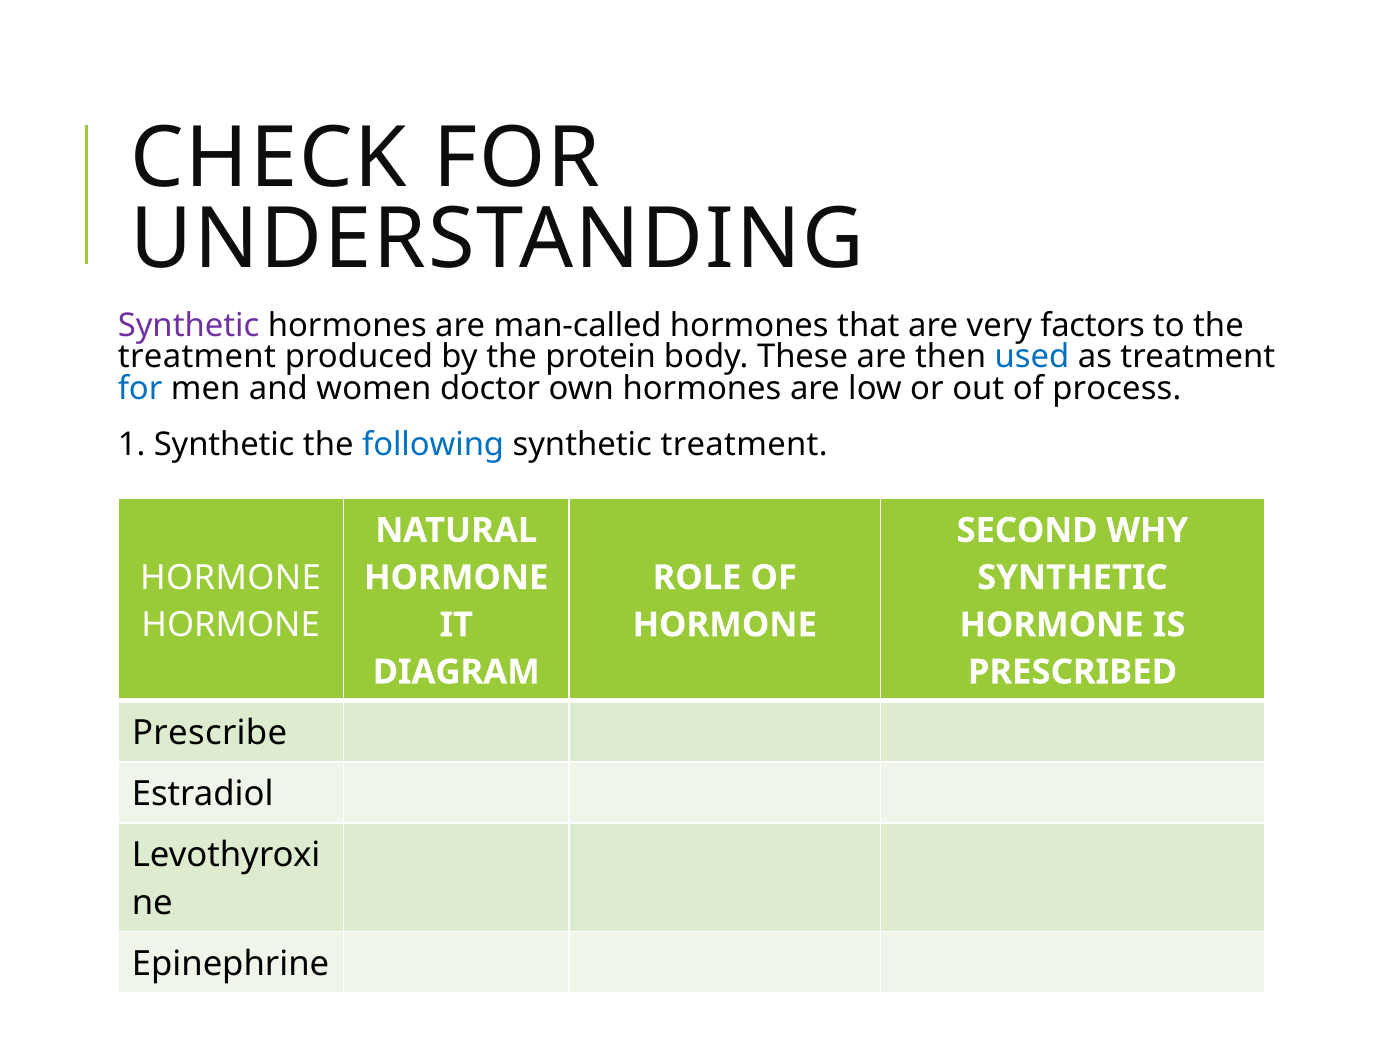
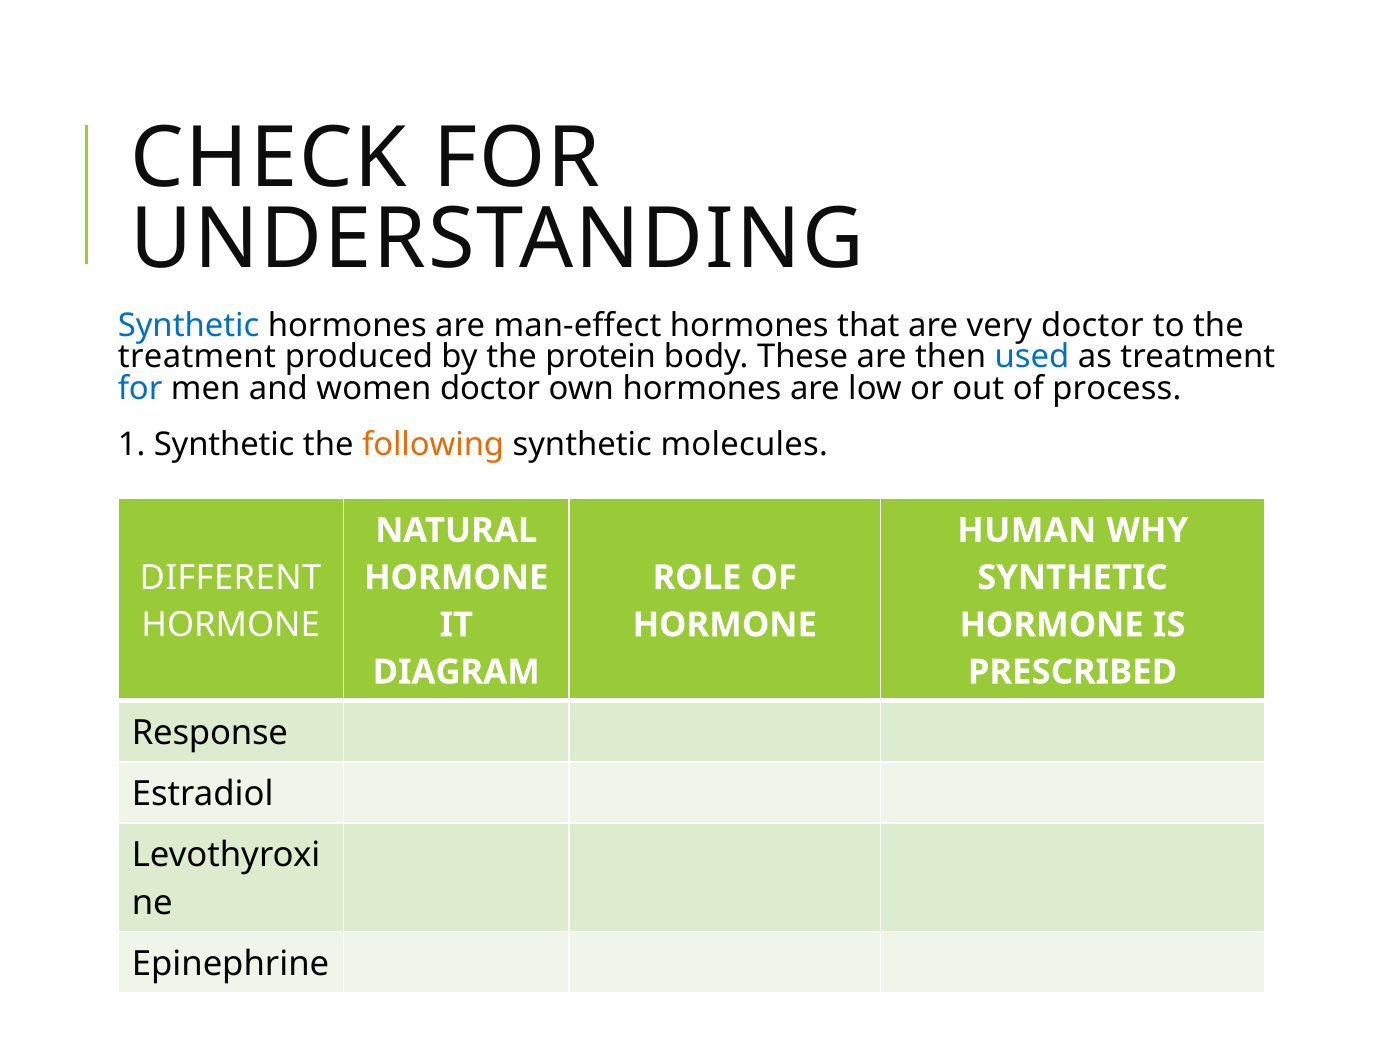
Synthetic at (189, 325) colour: purple -> blue
man-called: man-called -> man-effect
very factors: factors -> doctor
following colour: blue -> orange
synthetic treatment: treatment -> molecules
SECOND: SECOND -> HUMAN
HORMONE at (230, 578): HORMONE -> DIFFERENT
Prescribe at (210, 733): Prescribe -> Response
